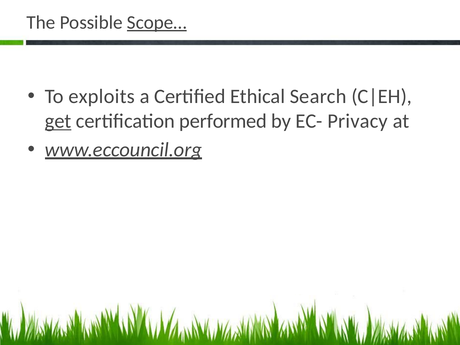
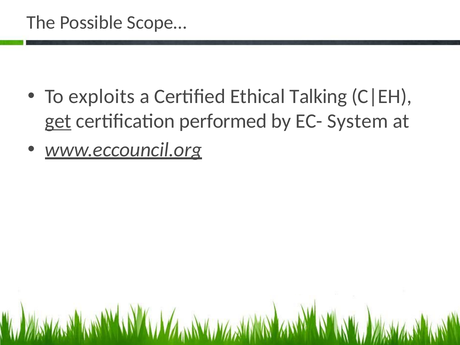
Scope… underline: present -> none
Search: Search -> Talking
Privacy: Privacy -> System
